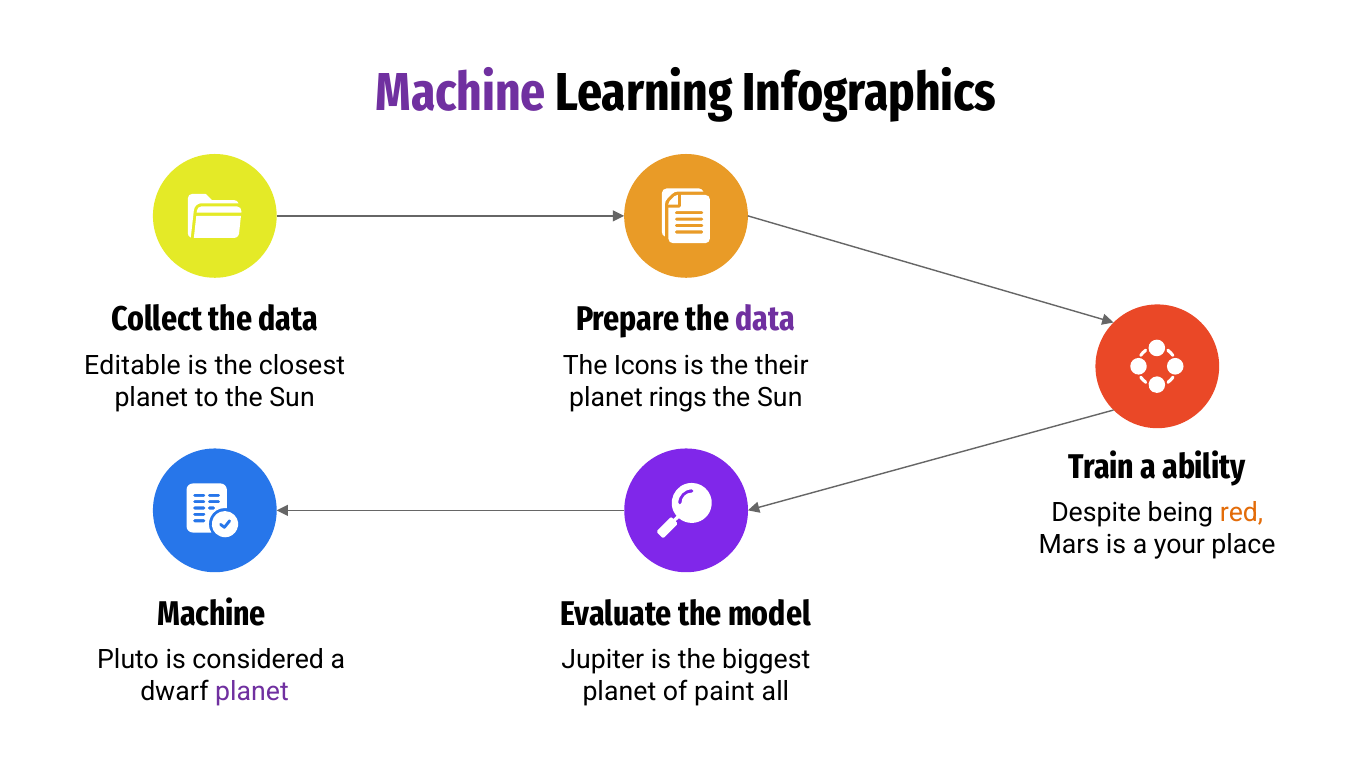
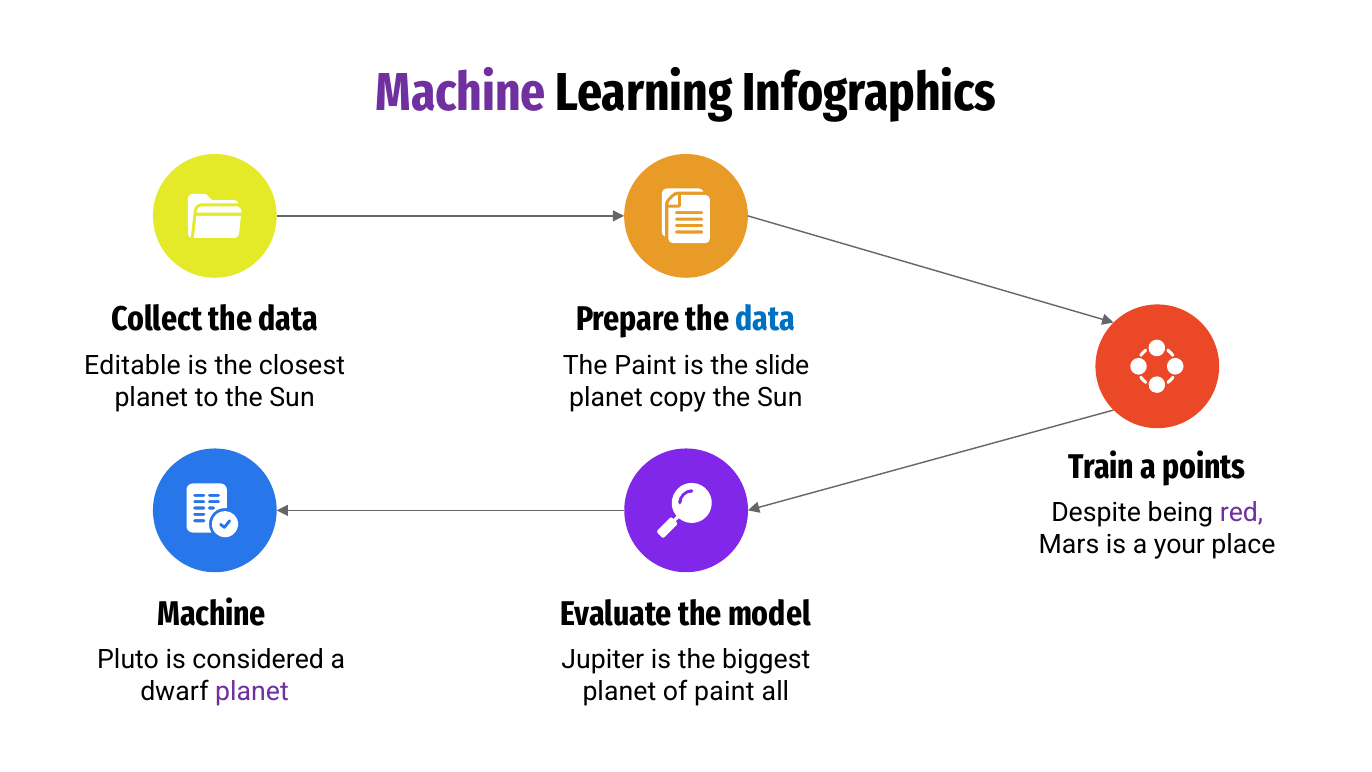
data at (765, 319) colour: purple -> blue
The Icons: Icons -> Paint
their: their -> slide
rings: rings -> copy
ability: ability -> points
red colour: orange -> purple
